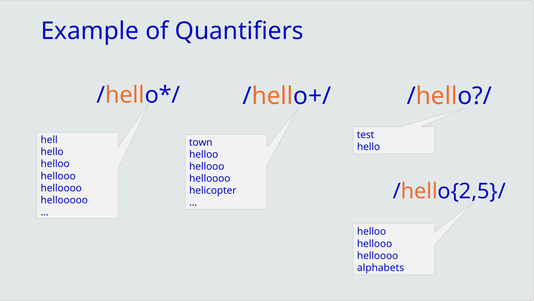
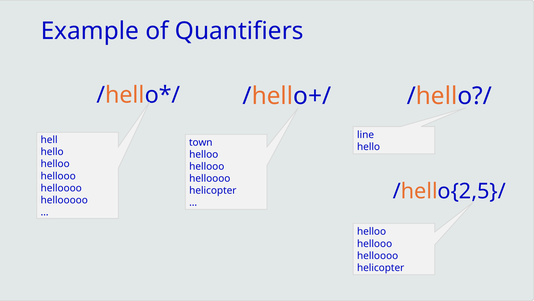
test: test -> line
alphabets at (381, 267): alphabets -> helicopter
